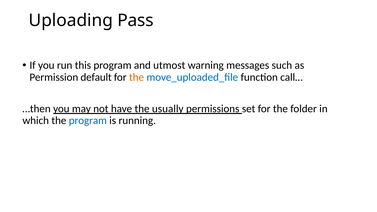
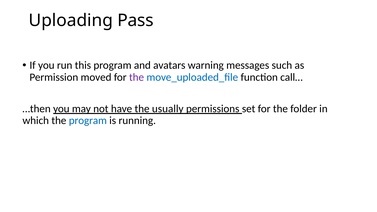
utmost: utmost -> avatars
default: default -> moved
the at (137, 77) colour: orange -> purple
